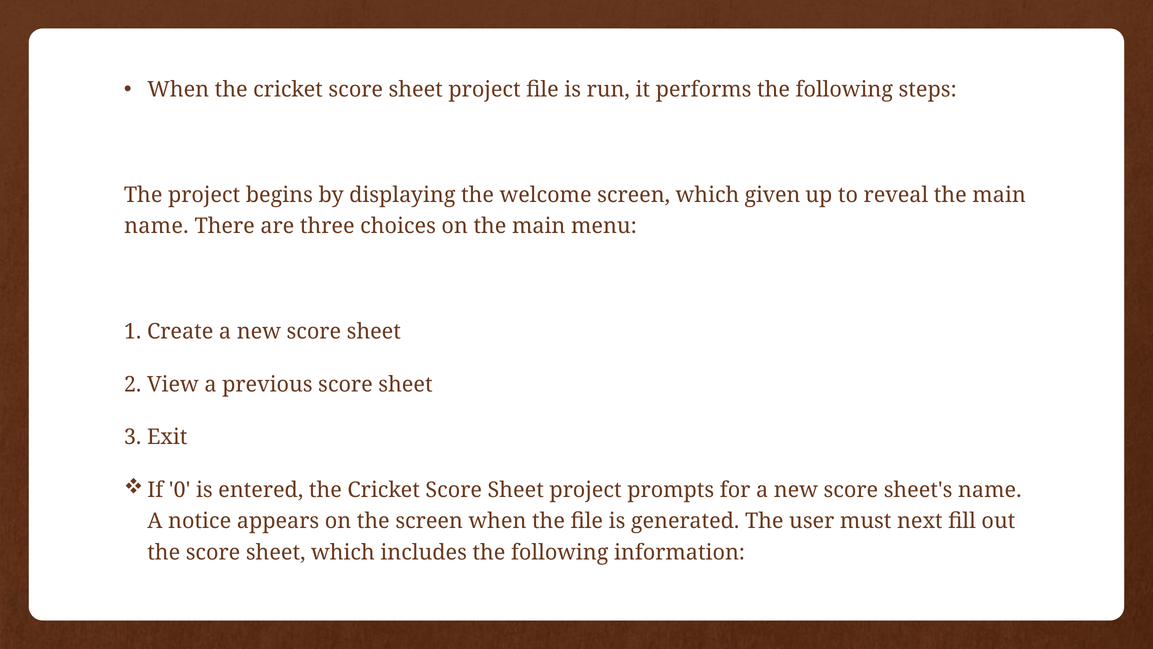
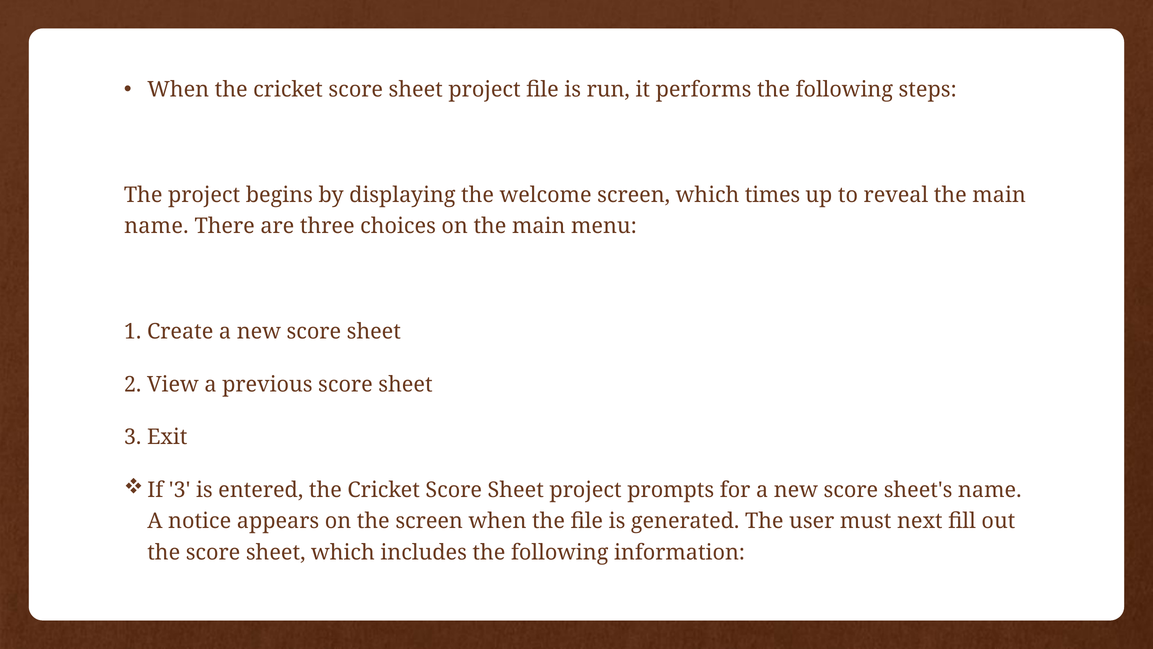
given: given -> times
If 0: 0 -> 3
